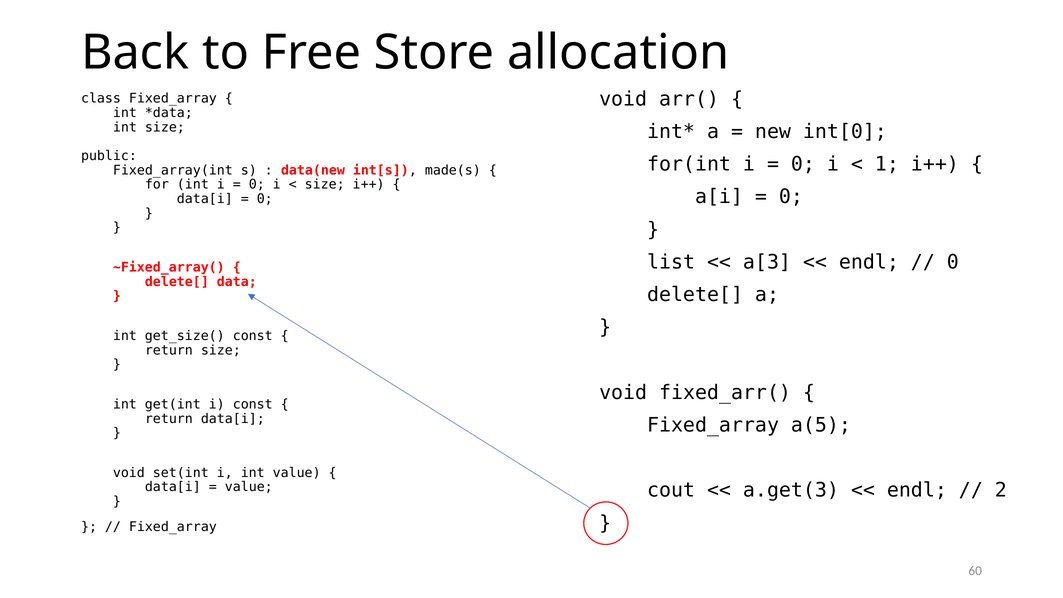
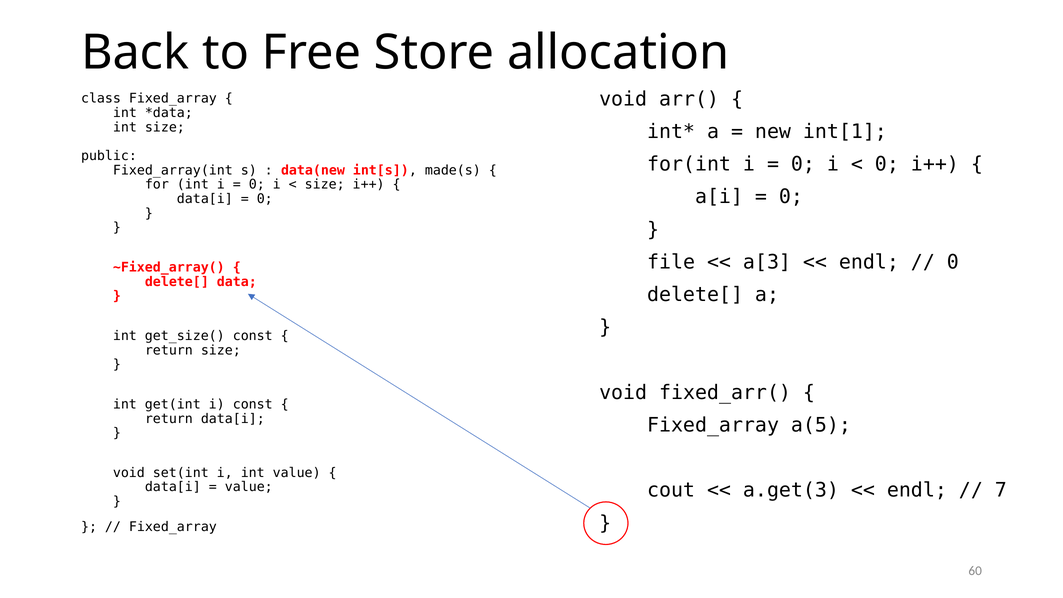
int[0: int[0 -> int[1
1 at (887, 164): 1 -> 0
list: list -> file
2: 2 -> 7
